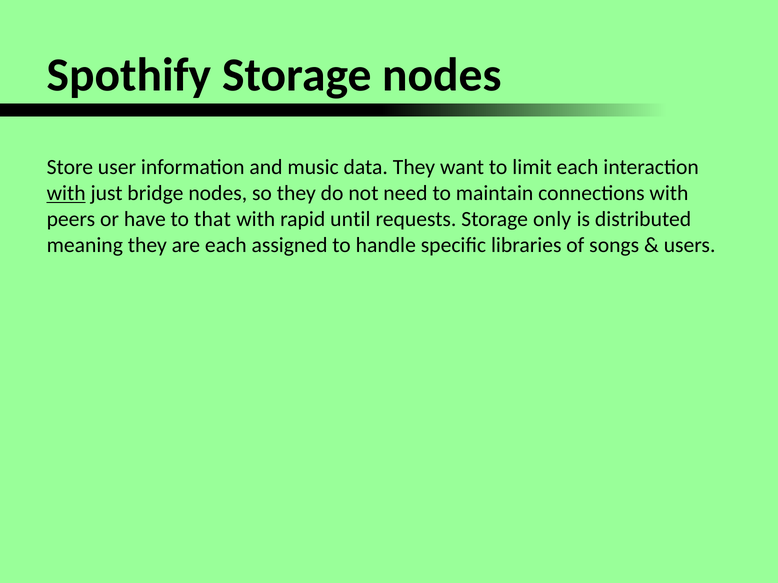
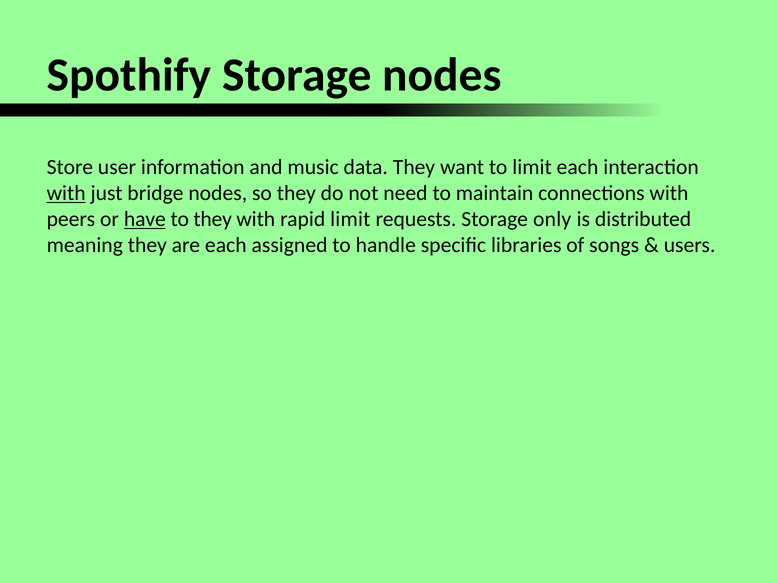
have underline: none -> present
to that: that -> they
rapid until: until -> limit
